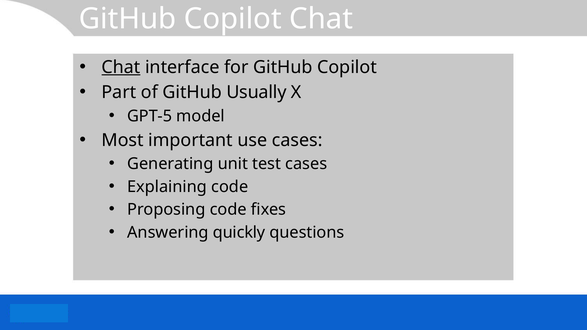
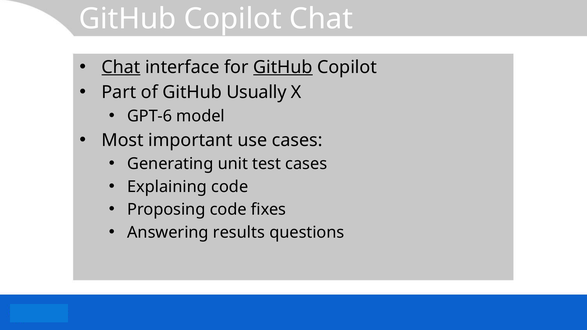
GitHub at (283, 67) underline: none -> present
GPT-5: GPT-5 -> GPT-6
quickly: quickly -> results
